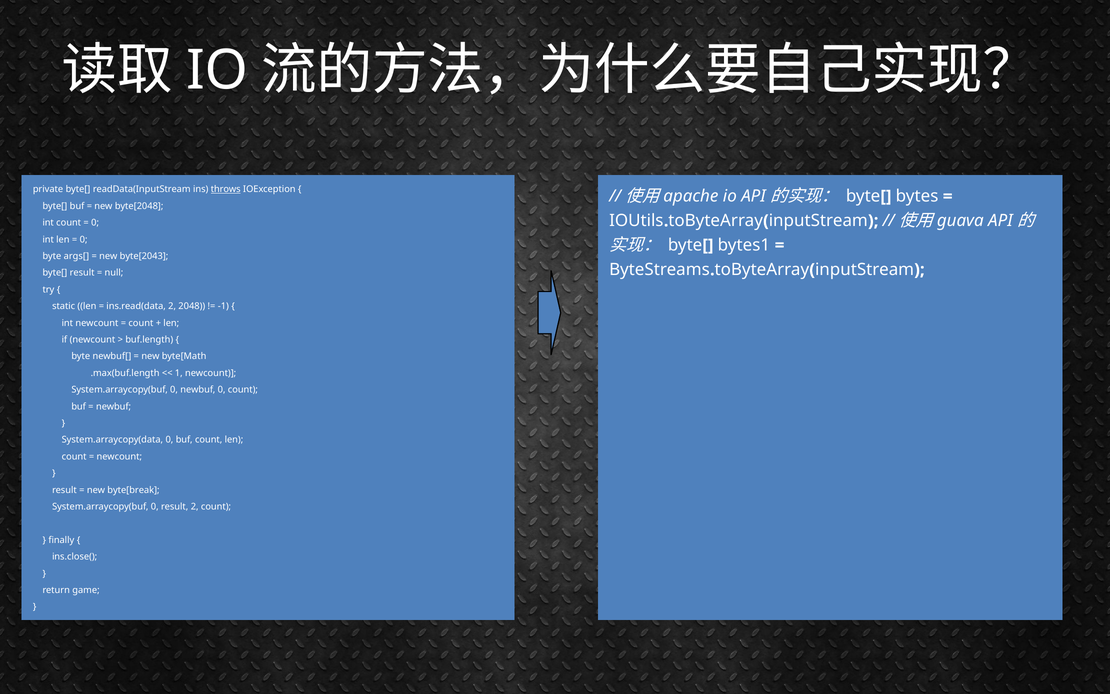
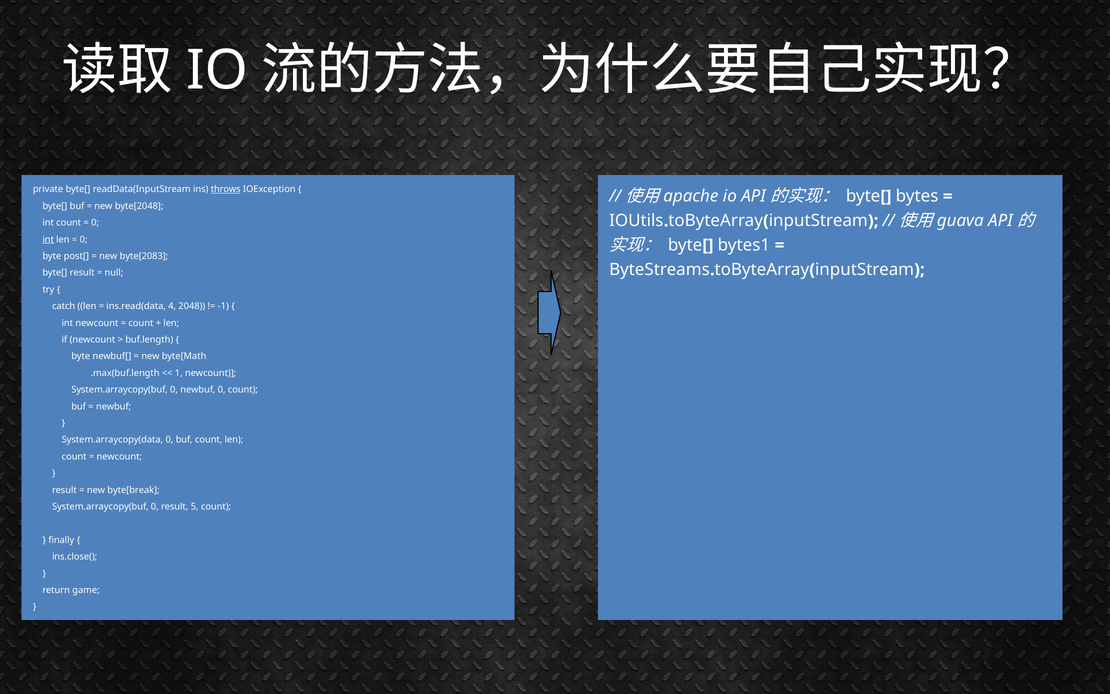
int at (48, 239) underline: none -> present
args[: args[ -> post[
byte[2043: byte[2043 -> byte[2083
static: static -> catch
ins.read(data 2: 2 -> 4
result 2: 2 -> 5
